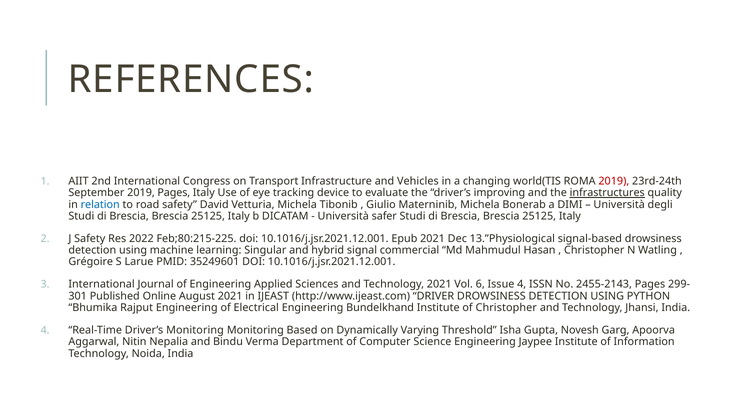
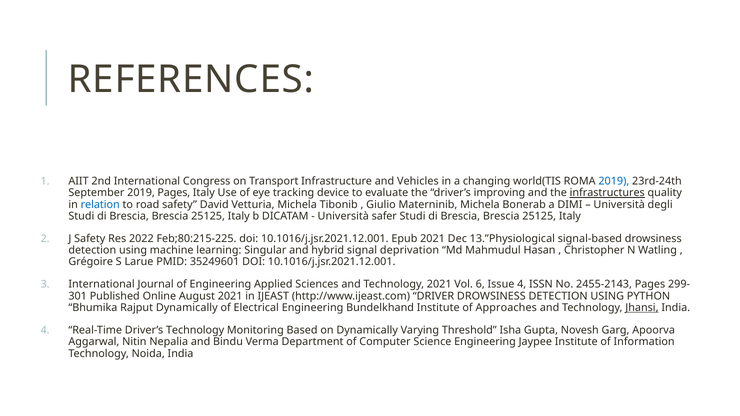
2019 at (614, 181) colour: red -> blue
commercial: commercial -> deprivation
Rajput Engineering: Engineering -> Dynamically
of Christopher: Christopher -> Approaches
Jhansi underline: none -> present
Driver’s Monitoring: Monitoring -> Technology
